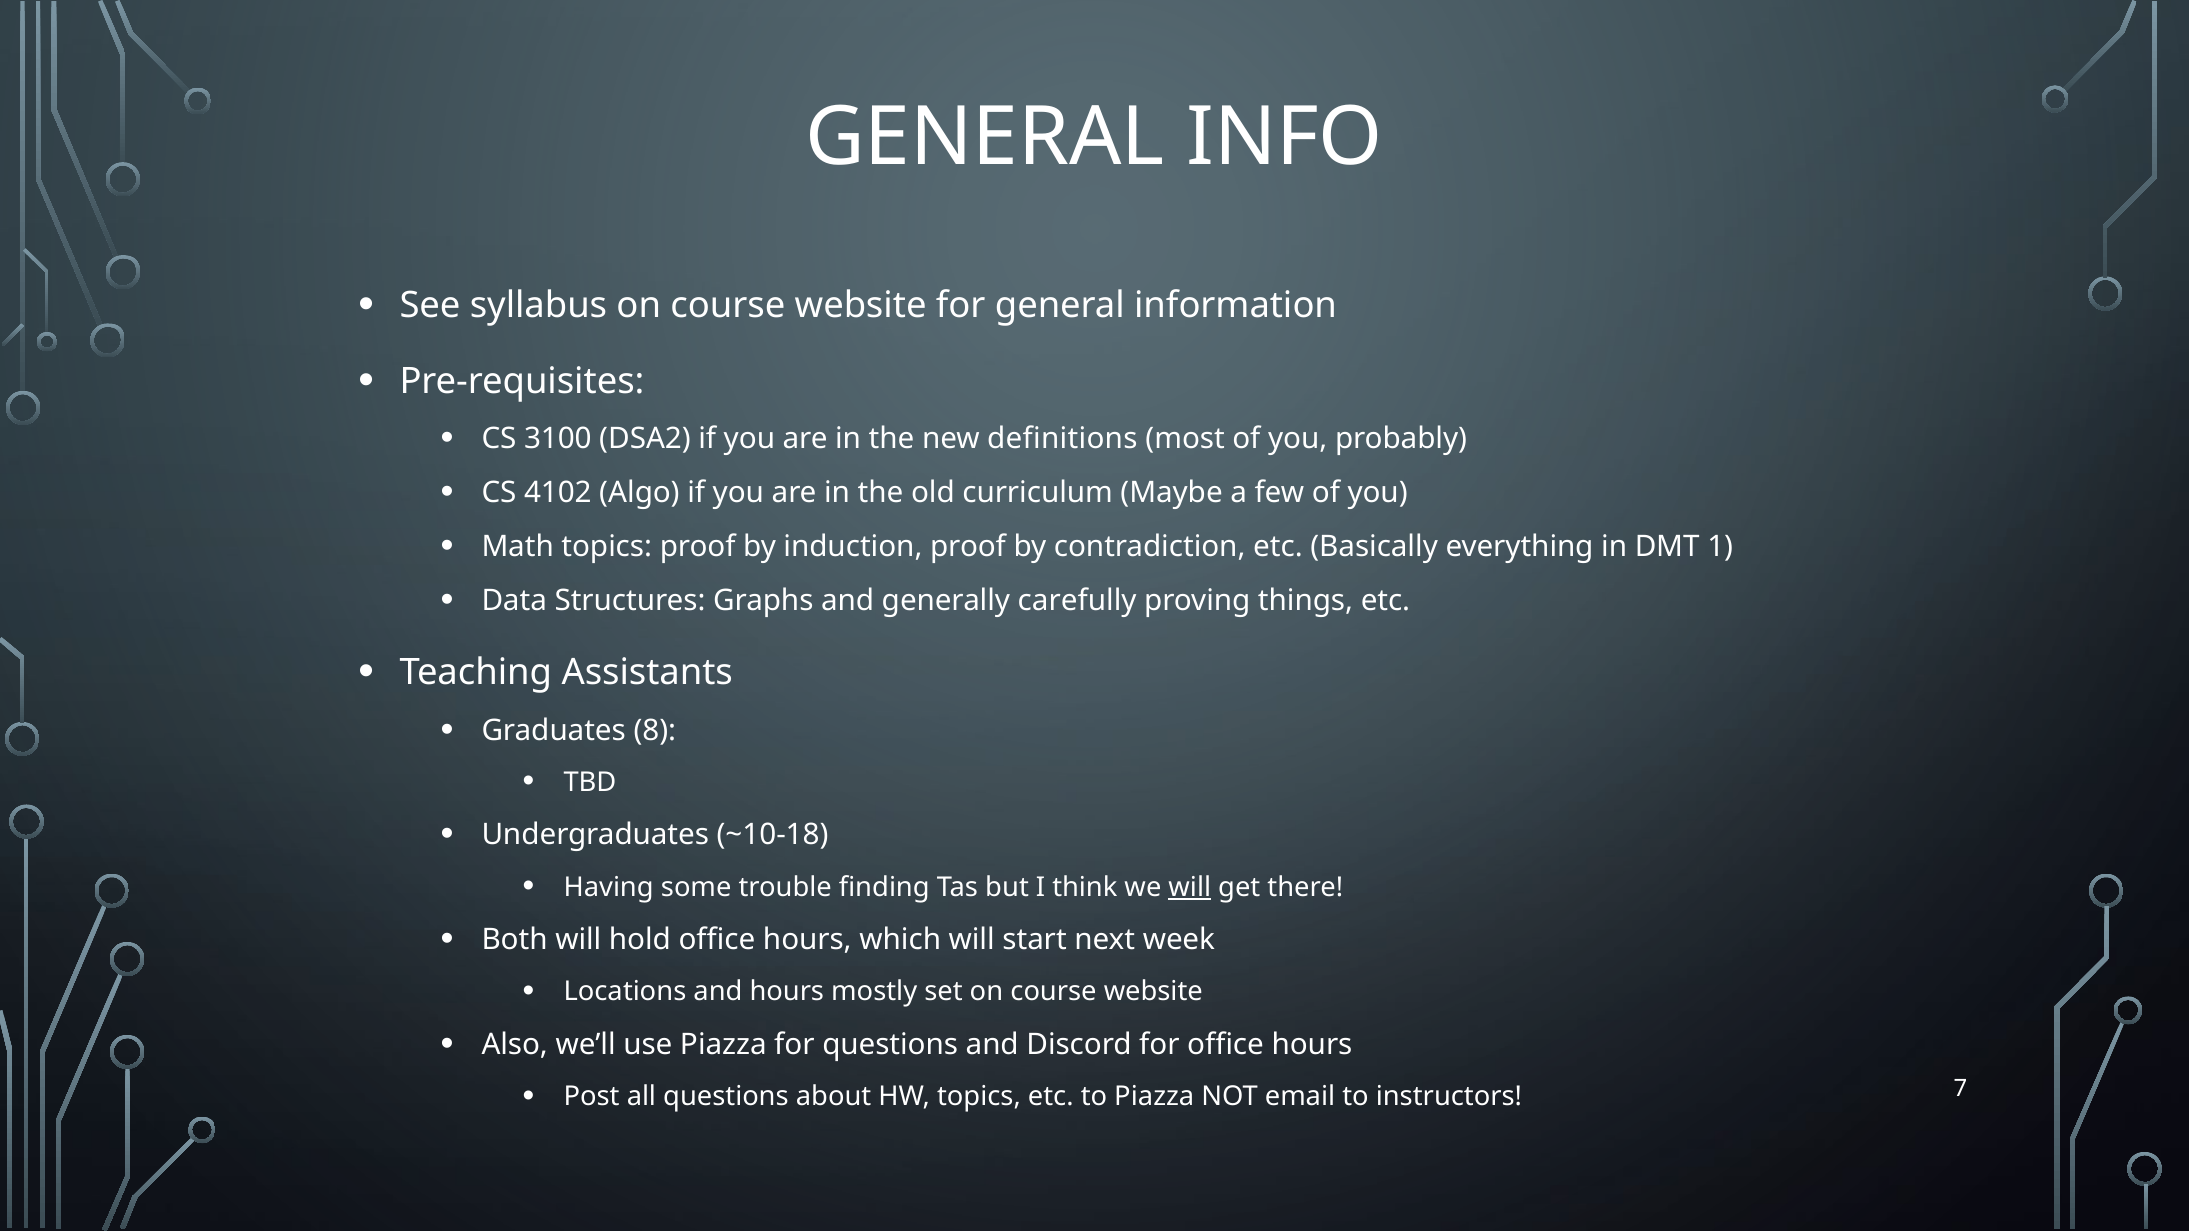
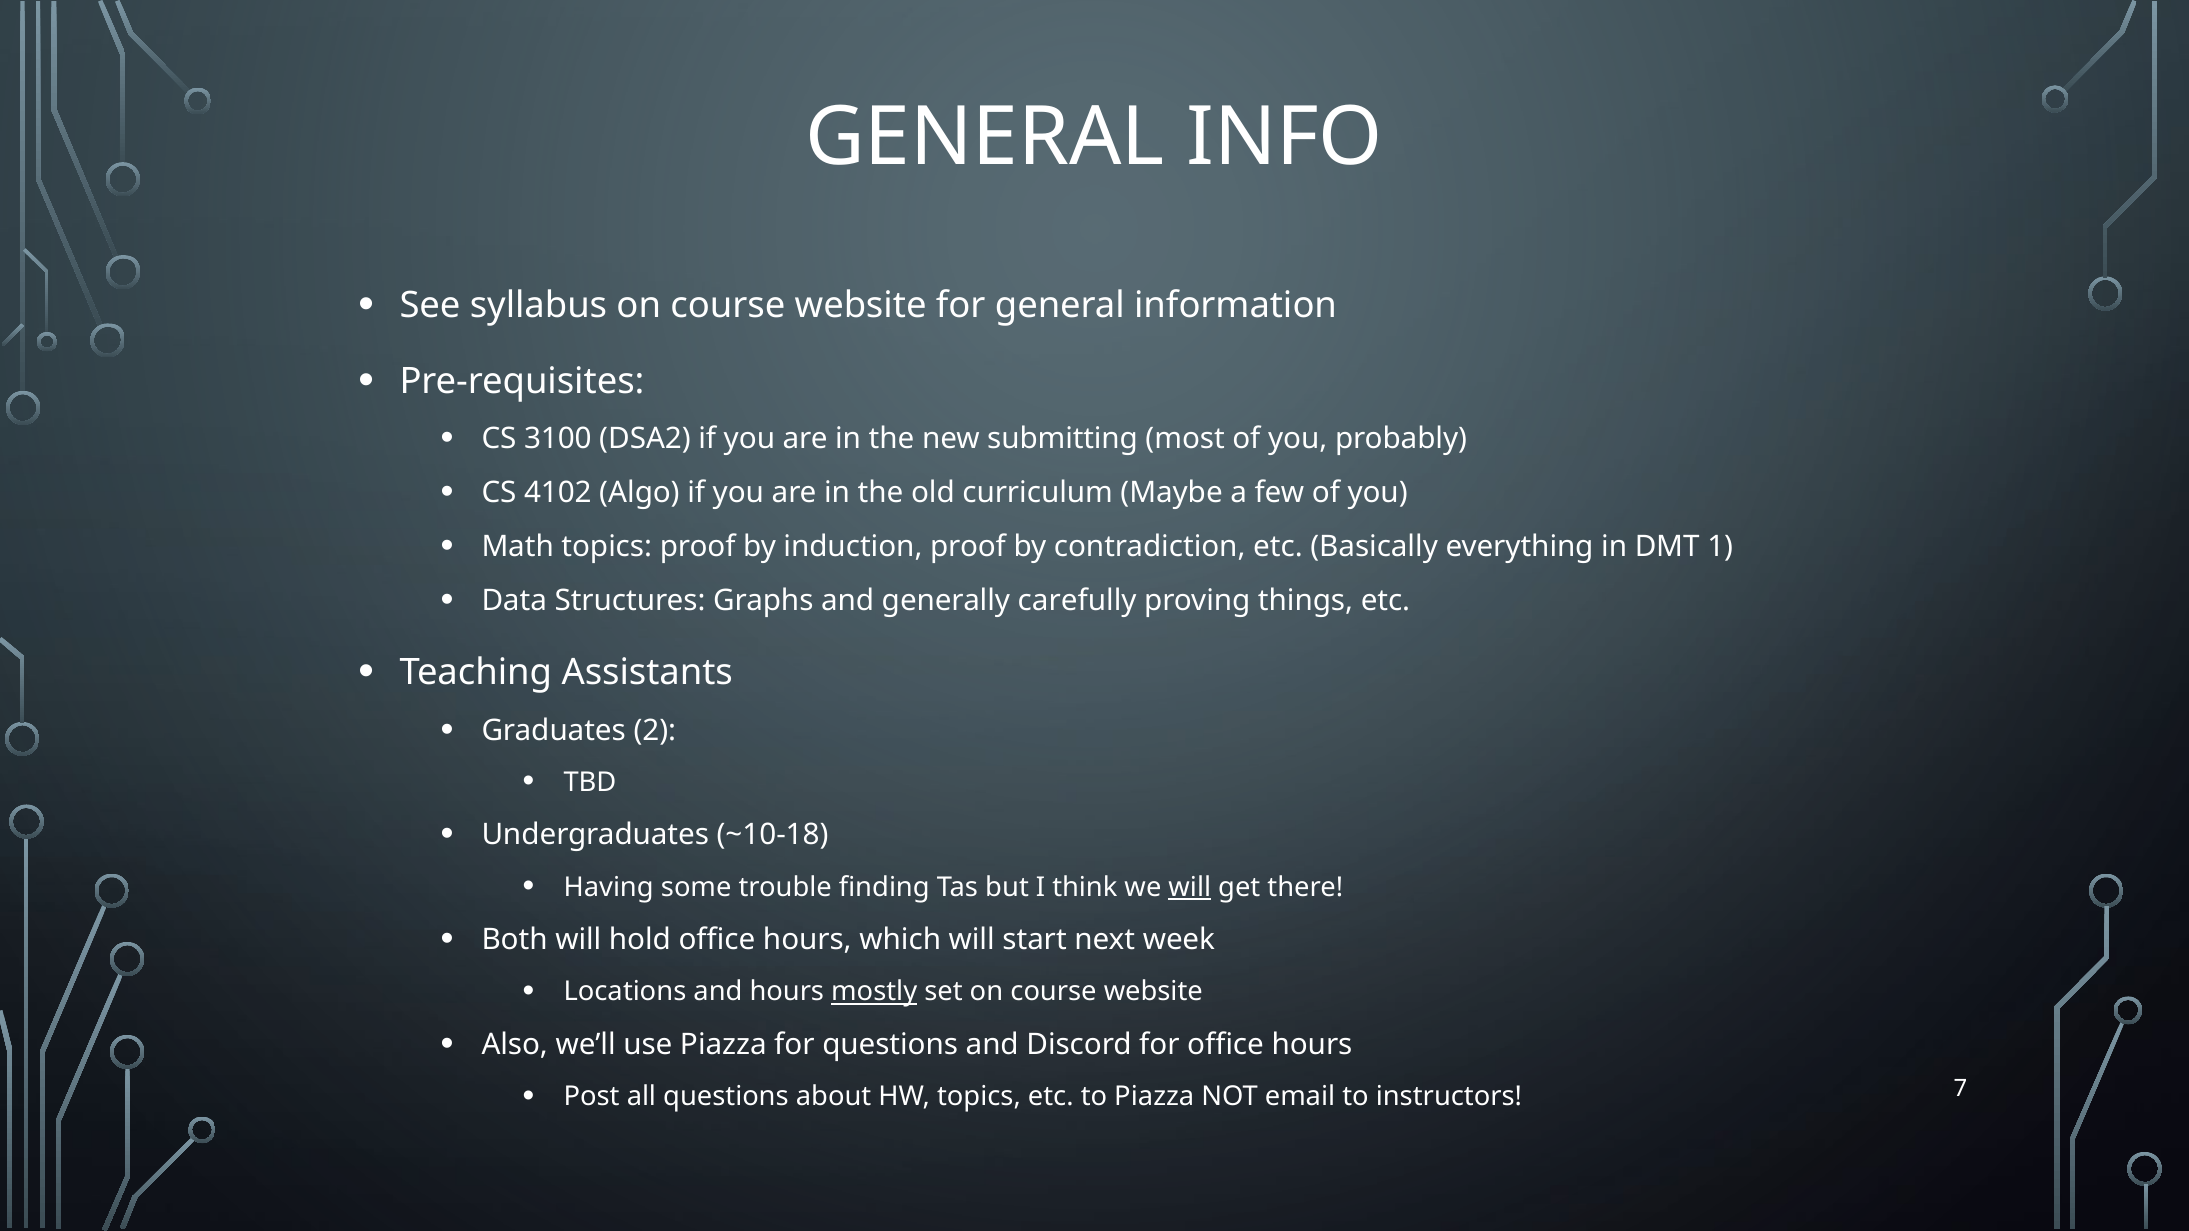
definitions: definitions -> submitting
8: 8 -> 2
mostly underline: none -> present
